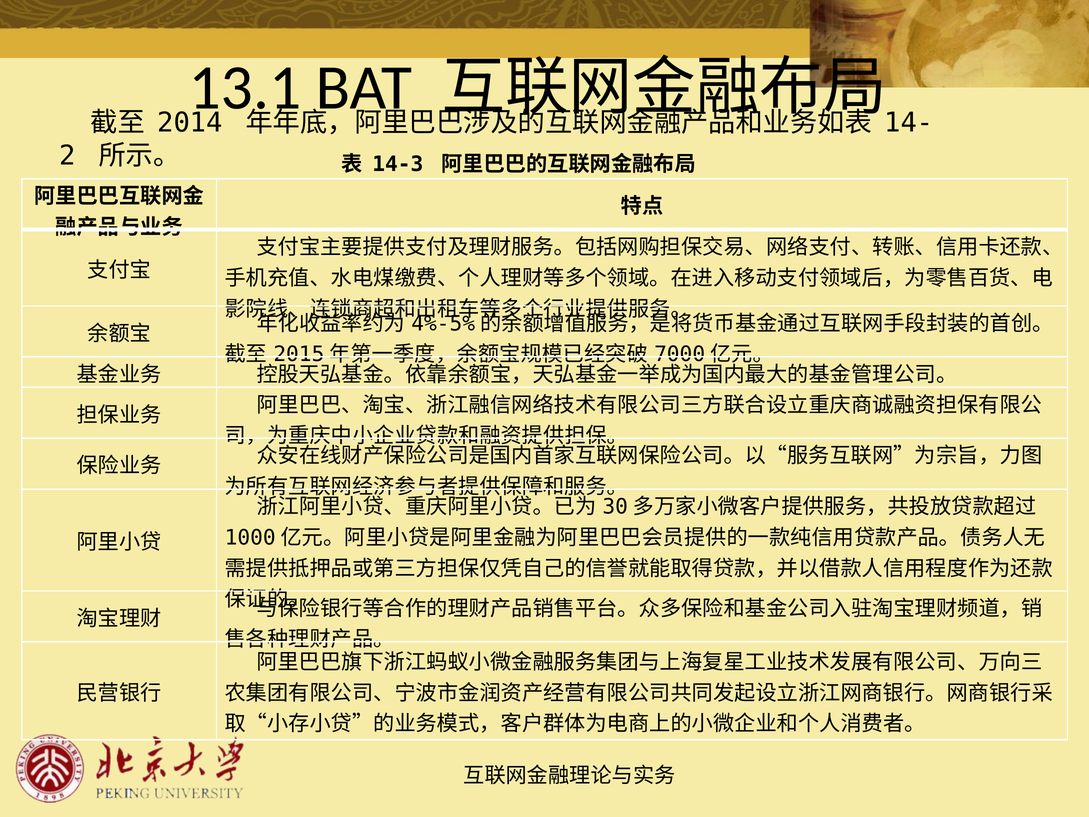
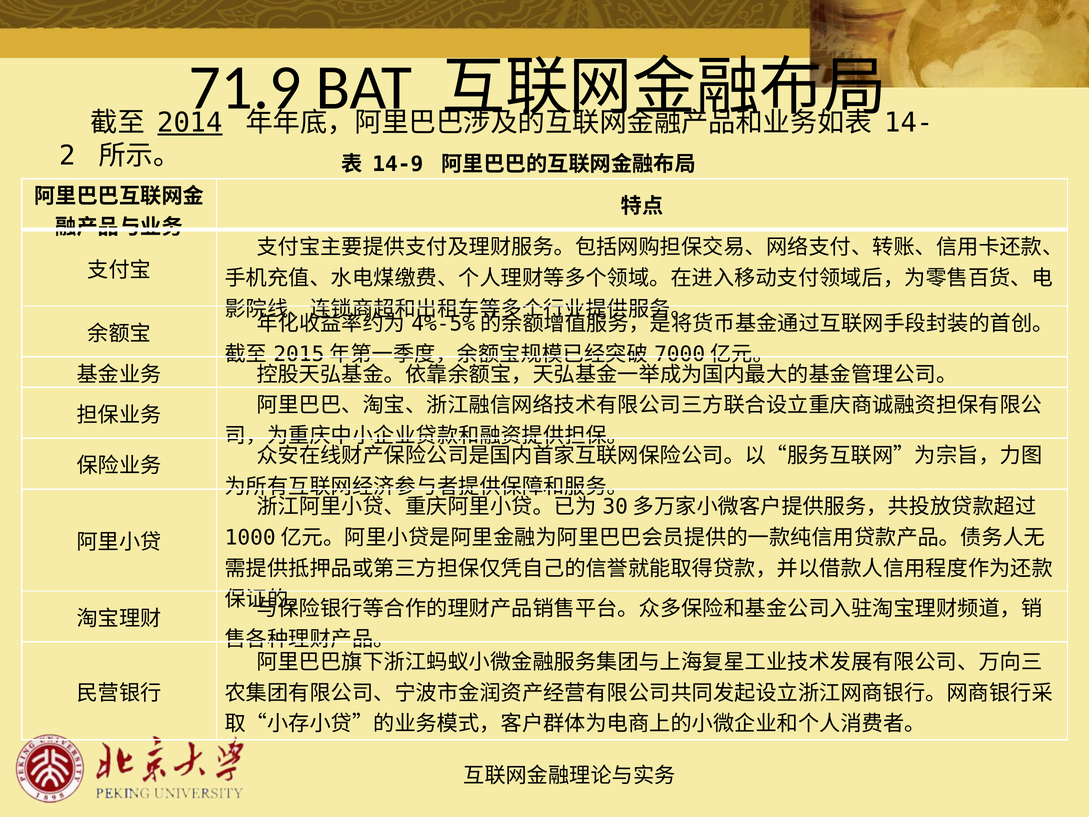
13.1: 13.1 -> 71.9
2014 underline: none -> present
14-3: 14-3 -> 14-9
